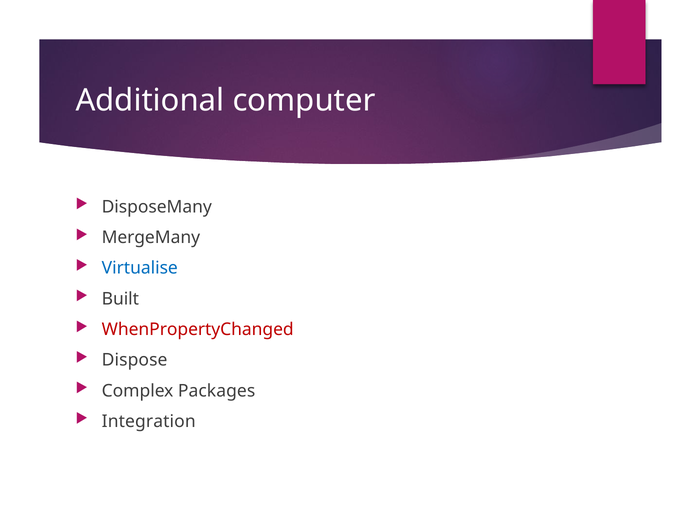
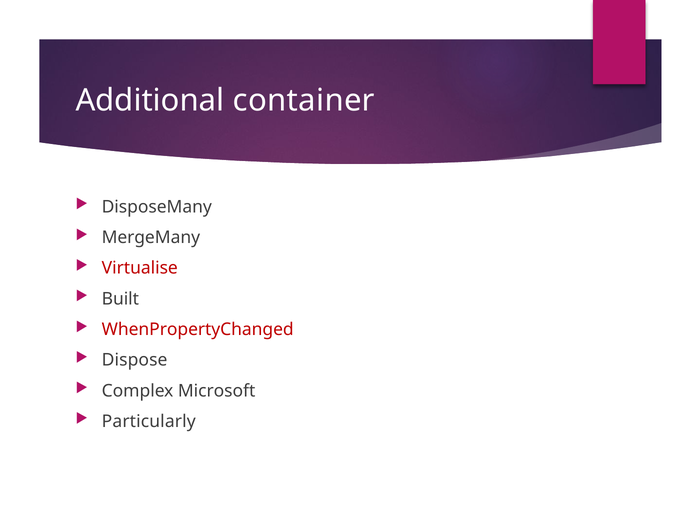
computer: computer -> container
Virtualise colour: blue -> red
Packages: Packages -> Microsoft
Integration: Integration -> Particularly
